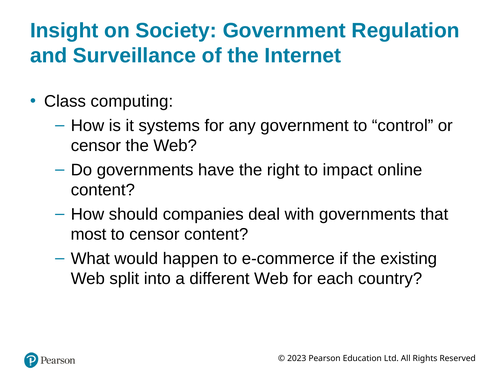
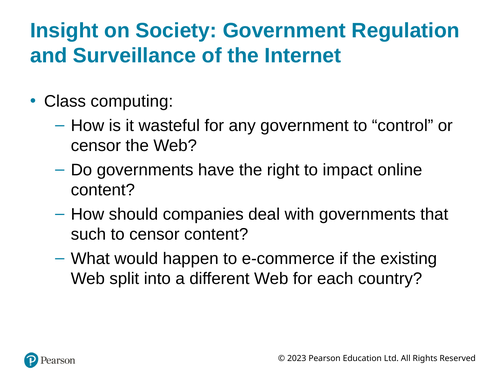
systems: systems -> wasteful
most: most -> such
